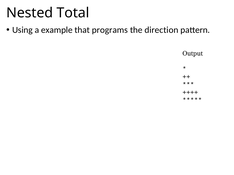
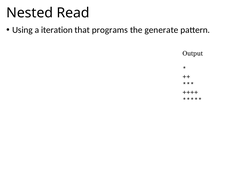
Total: Total -> Read
example: example -> iteration
direction: direction -> generate
